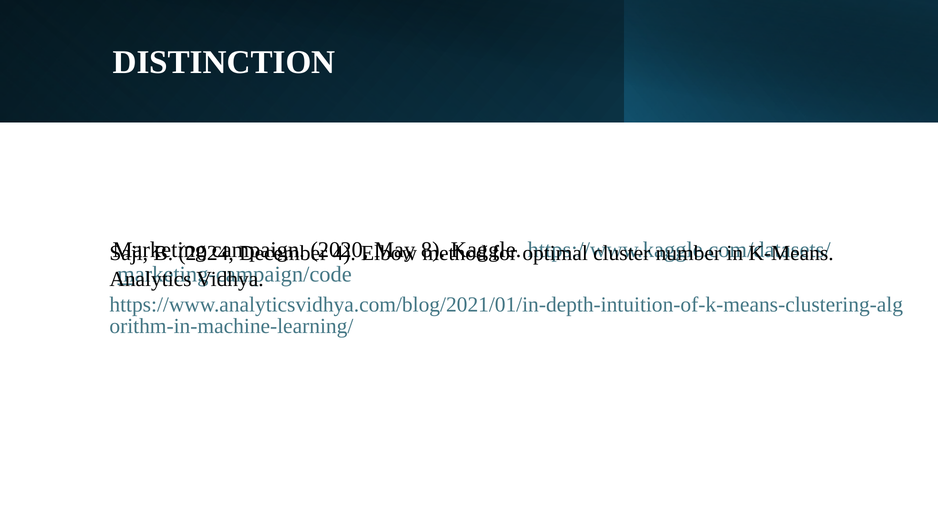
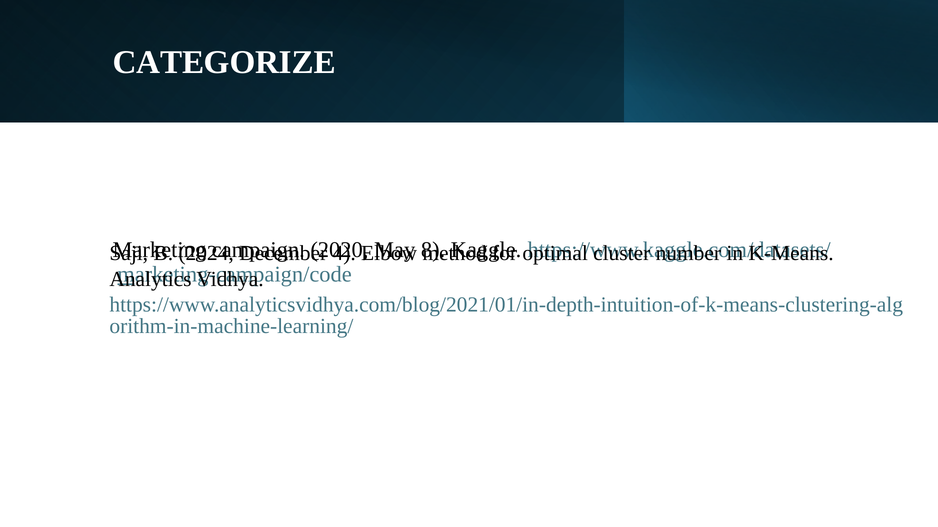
DISTINCTION: DISTINCTION -> CATEGORIZE
